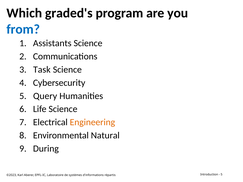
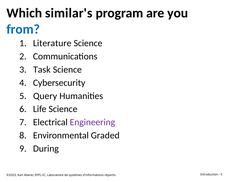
graded's: graded's -> similar's
Assistants: Assistants -> Literature
Engineering colour: orange -> purple
Natural: Natural -> Graded
